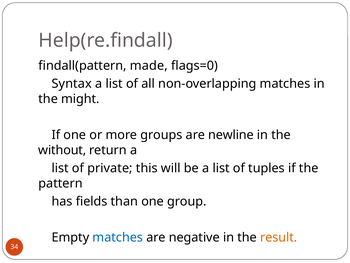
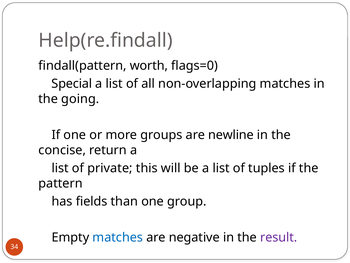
made: made -> worth
Syntax: Syntax -> Special
might: might -> going
without: without -> concise
result colour: orange -> purple
